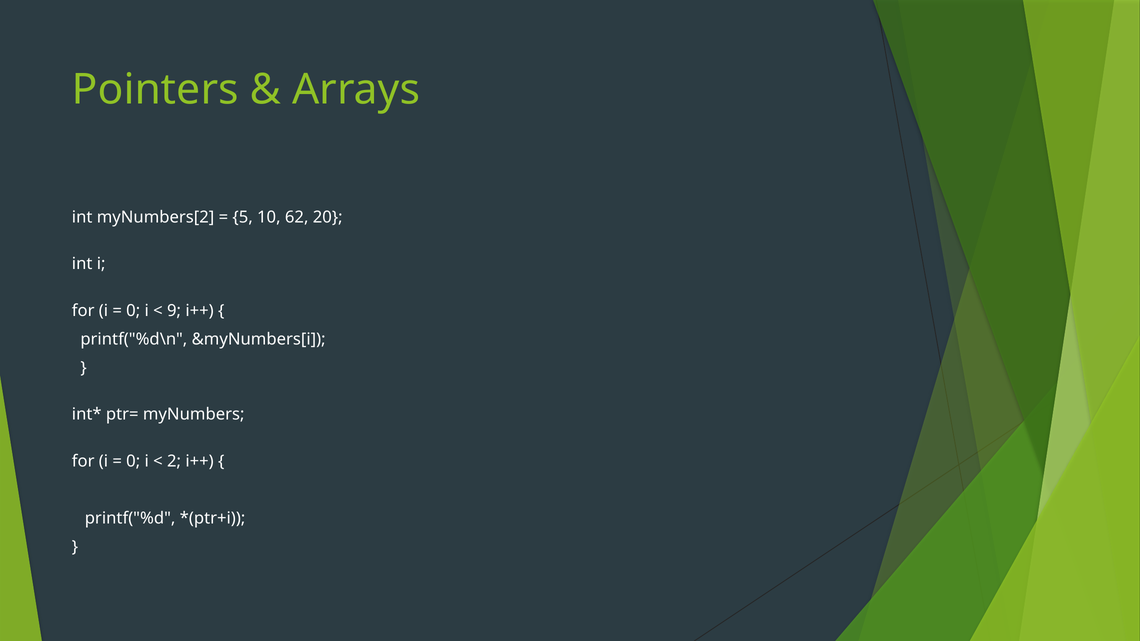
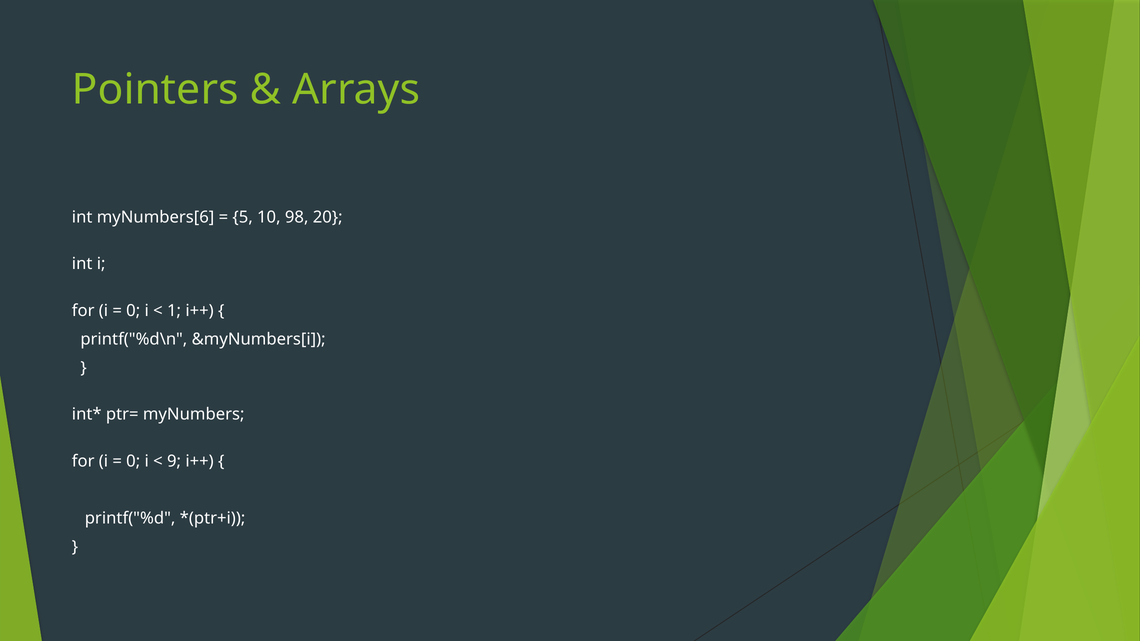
myNumbers[2: myNumbers[2 -> myNumbers[6
62: 62 -> 98
9: 9 -> 1
2: 2 -> 9
